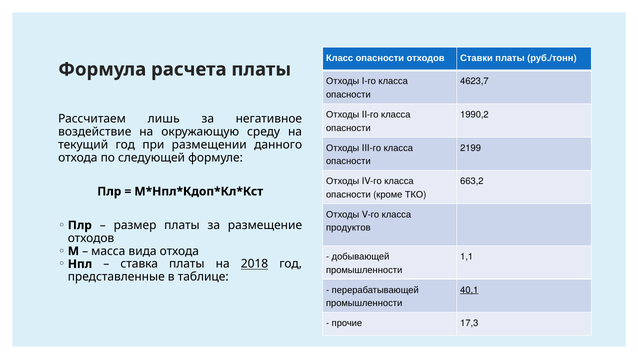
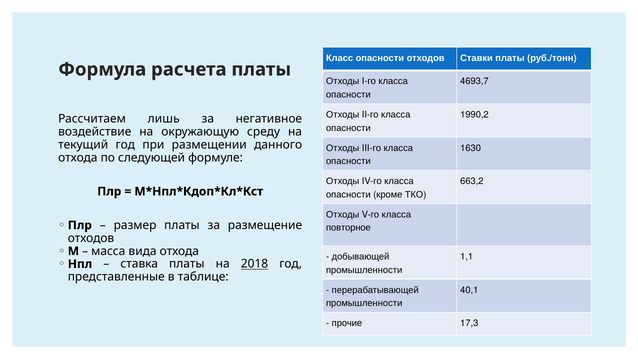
4623,7: 4623,7 -> 4693,7
2199: 2199 -> 1630
продуктов: продуктов -> повторное
40,1 underline: present -> none
